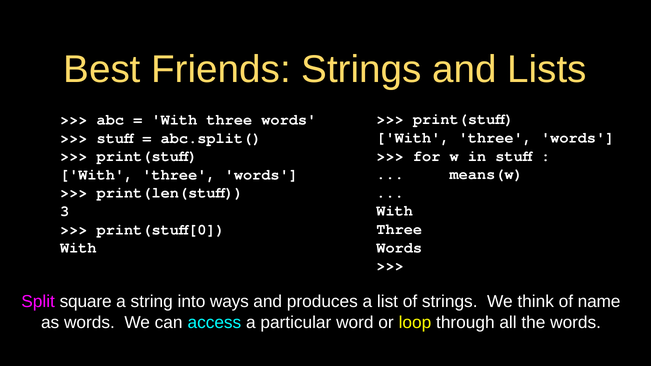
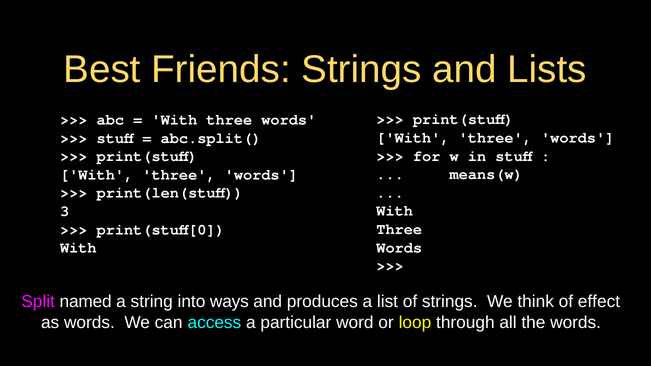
square: square -> named
name: name -> effect
